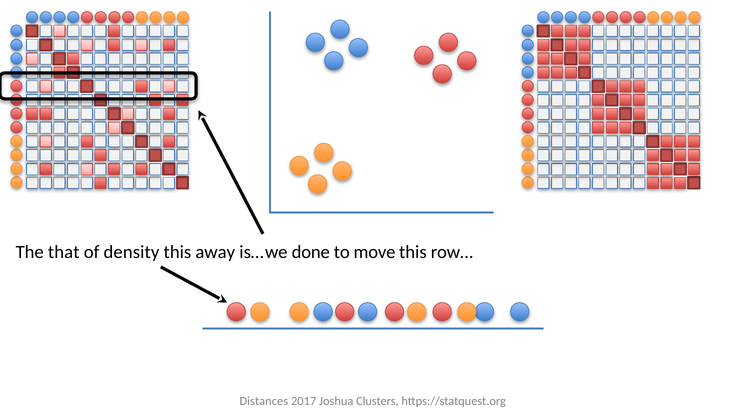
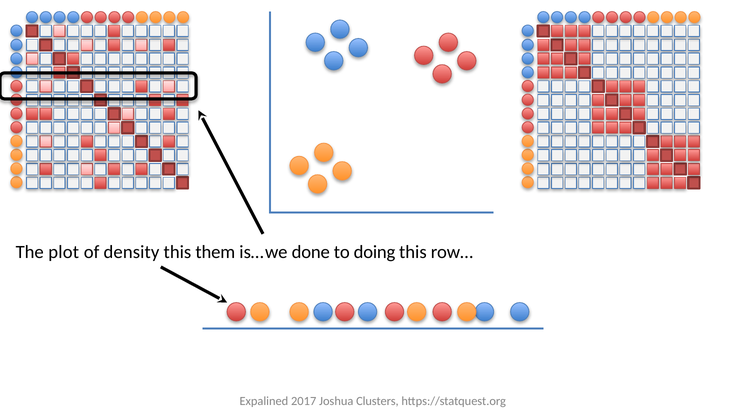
that: that -> plot
away: away -> them
move: move -> doing
Distances: Distances -> Expalined
